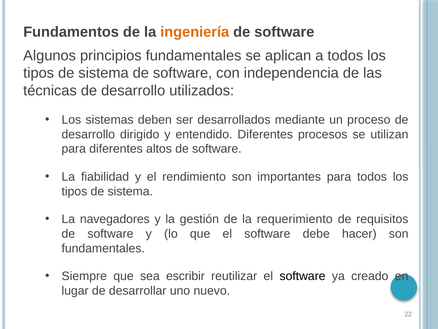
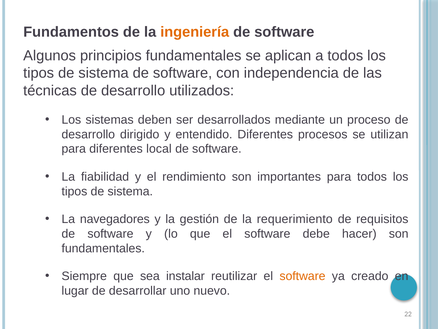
altos: altos -> local
escribir: escribir -> instalar
software at (303, 276) colour: black -> orange
